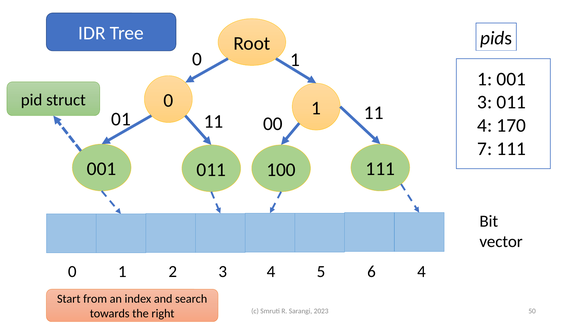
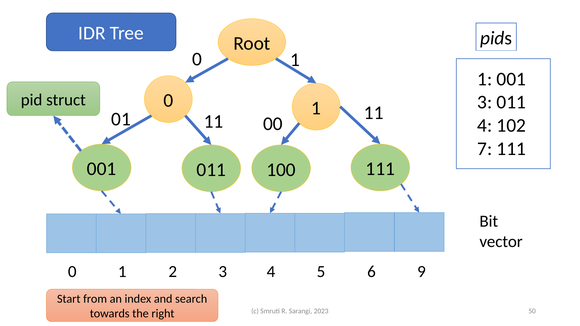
170: 170 -> 102
6 4: 4 -> 9
